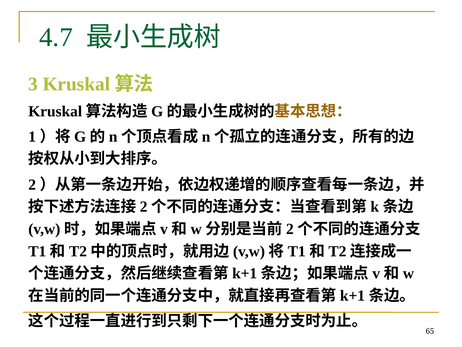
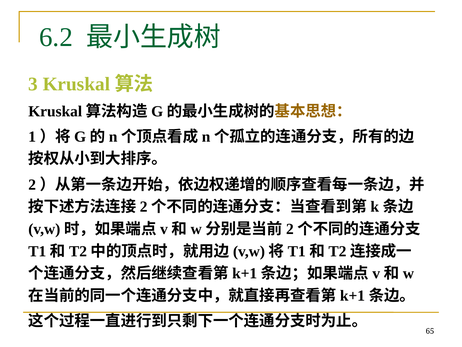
4.7: 4.7 -> 6.2
